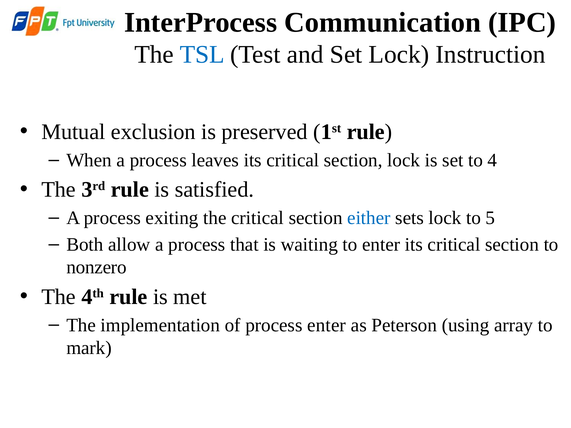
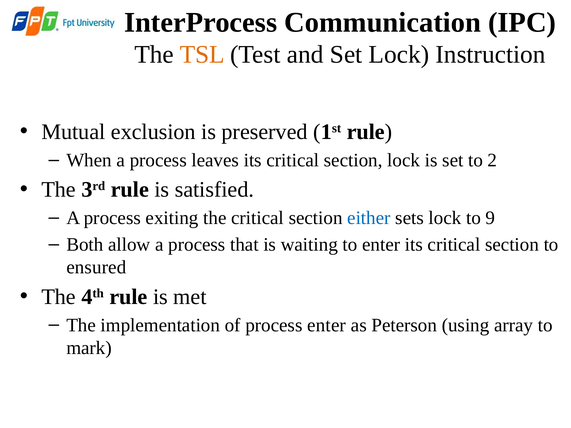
TSL colour: blue -> orange
4: 4 -> 2
5: 5 -> 9
nonzero: nonzero -> ensured
